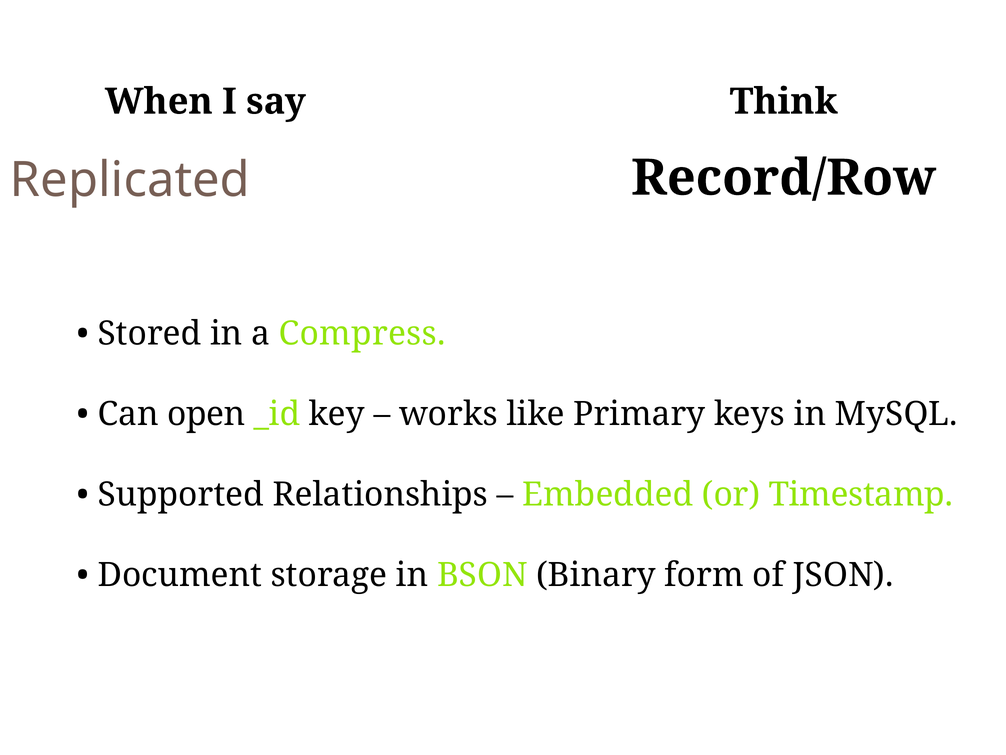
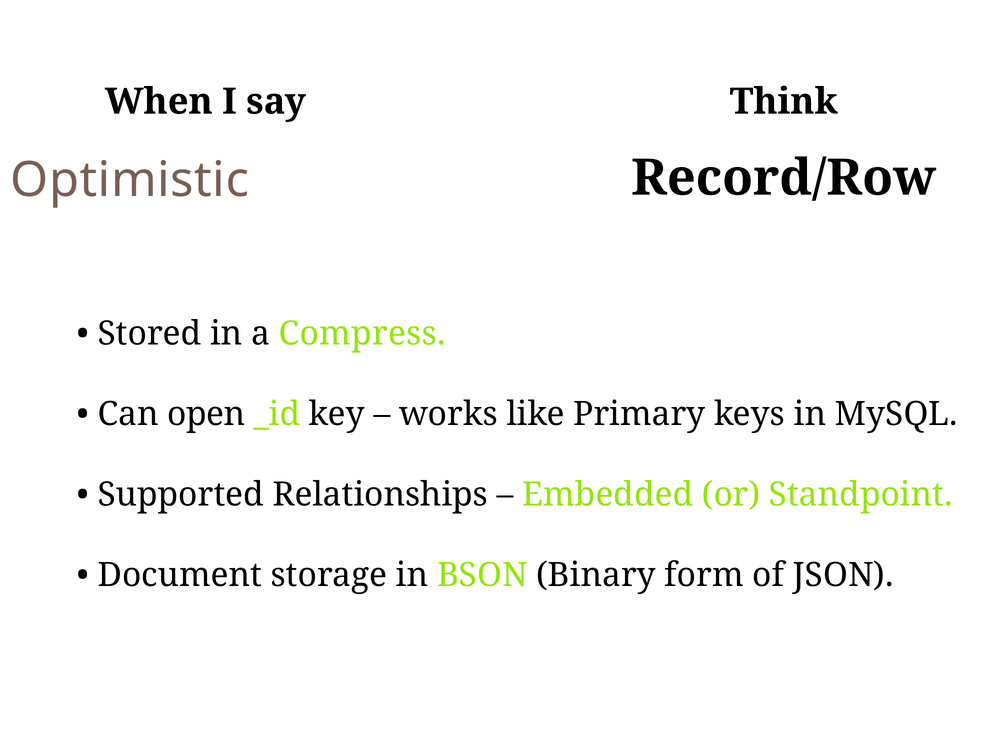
Replicated: Replicated -> Optimistic
Timestamp: Timestamp -> Standpoint
